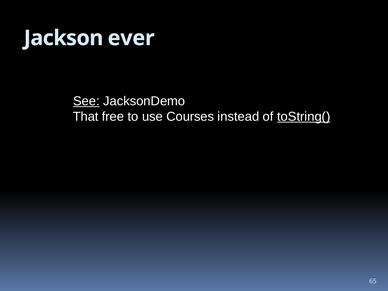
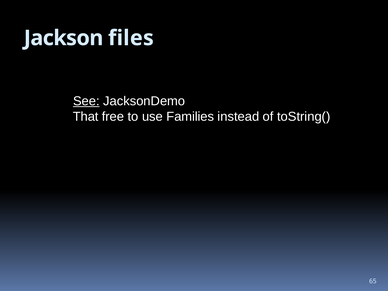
ever: ever -> files
Courses: Courses -> Families
toString( underline: present -> none
